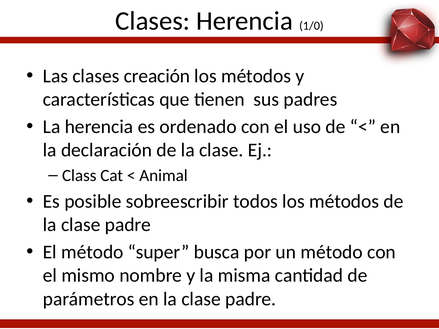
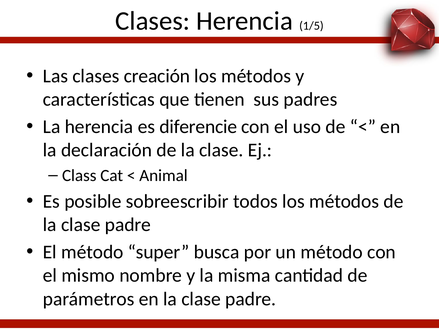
1/0: 1/0 -> 1/5
ordenado: ordenado -> diferencie
